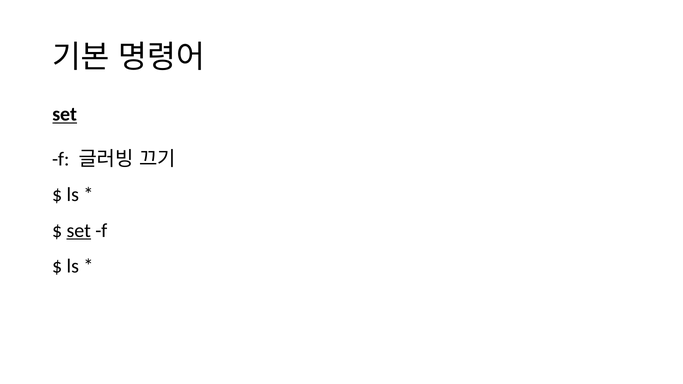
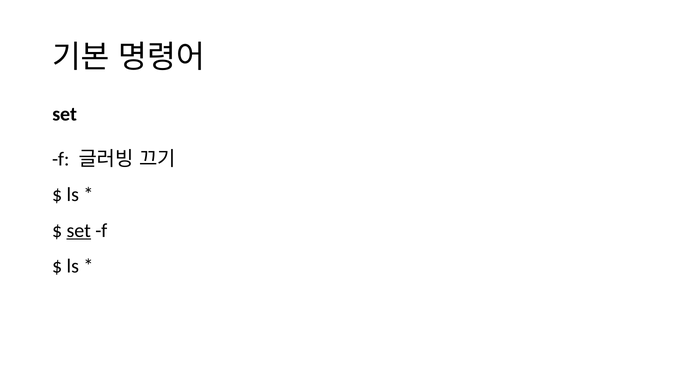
set at (65, 114) underline: present -> none
